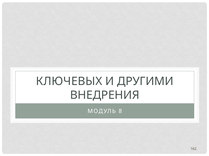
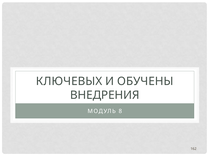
ДРУГИМИ: ДРУГИМИ -> ОБУЧЕНЫ
